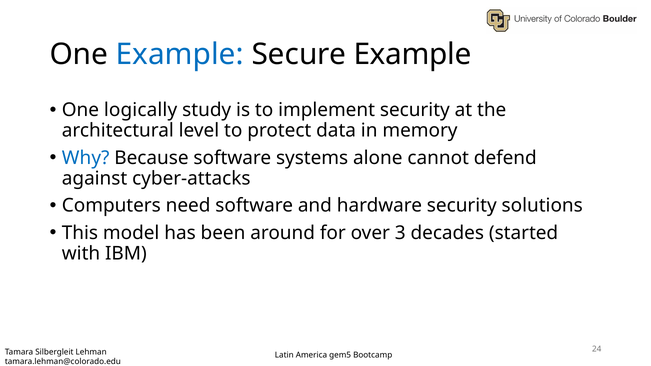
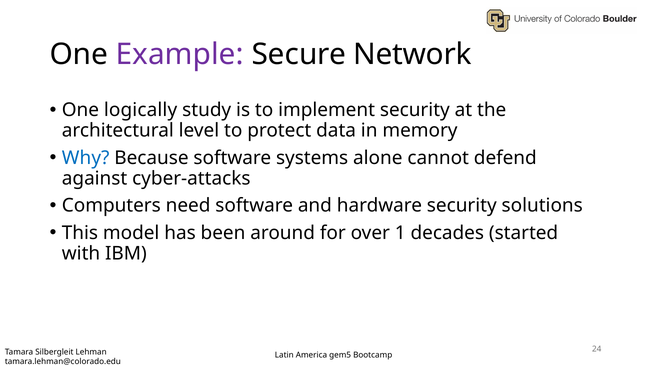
Example at (180, 55) colour: blue -> purple
Secure Example: Example -> Network
3: 3 -> 1
